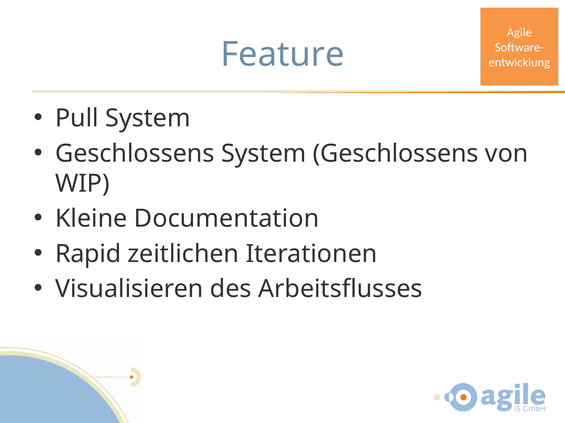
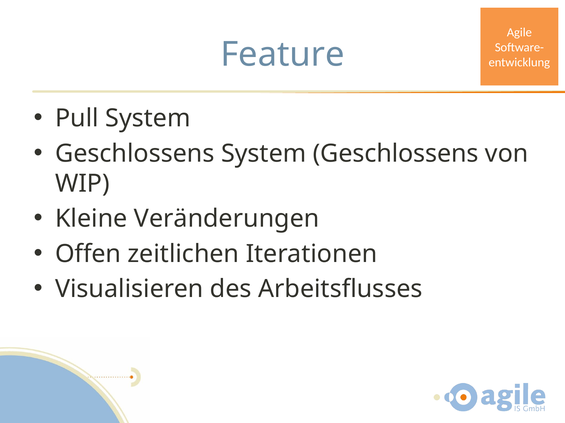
Documentation: Documentation -> Veränderungen
Rapid: Rapid -> Offen
